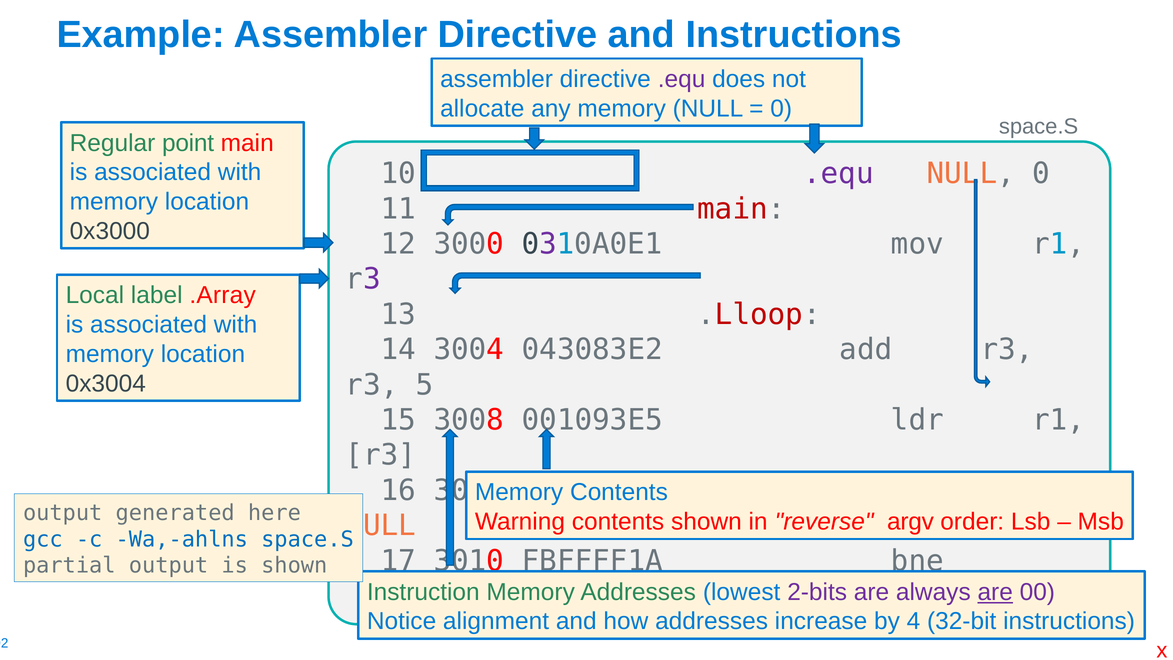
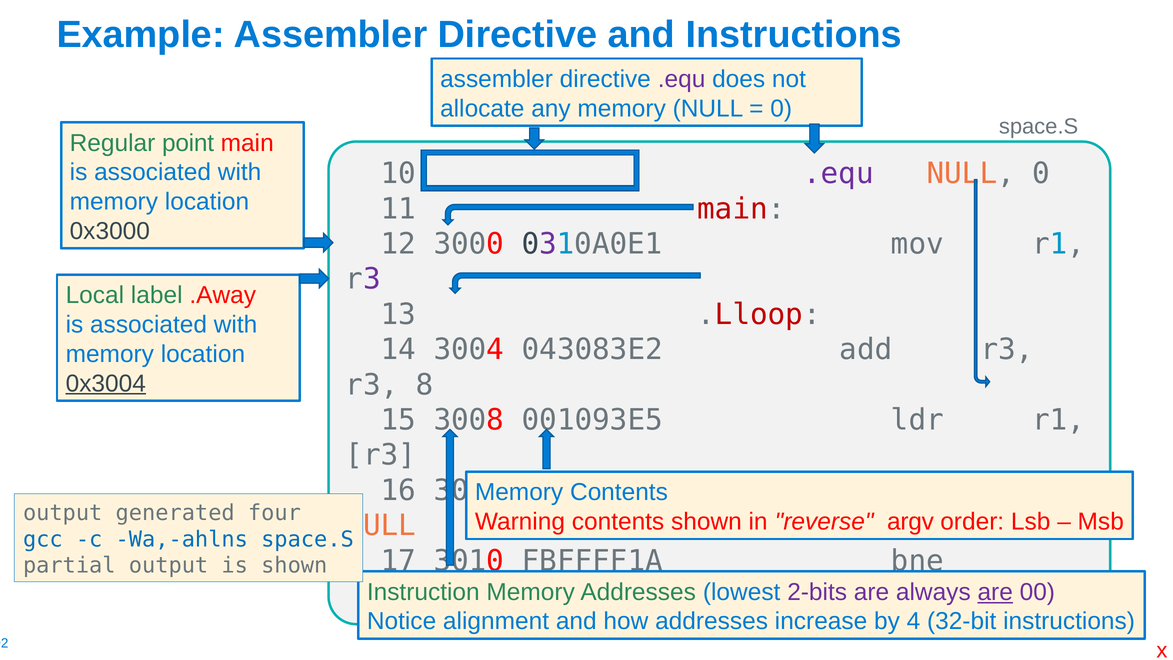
.Array: .Array -> .Away
5: 5 -> 8
0x3004 underline: none -> present
here: here -> four
